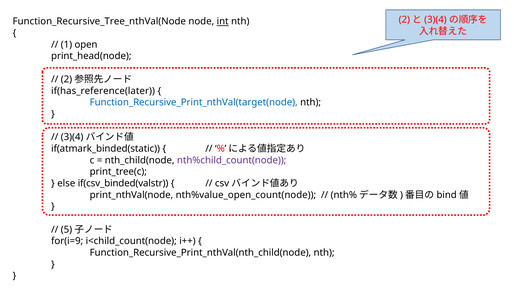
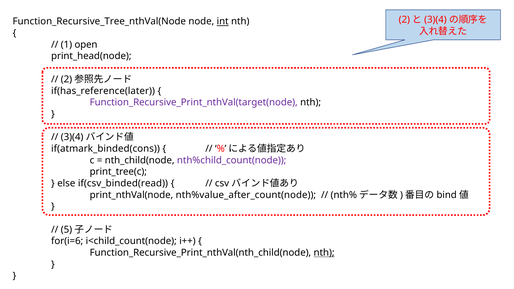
Function_Recursive_Print_nthVal(target(node colour: blue -> purple
if(atmark_binded(static: if(atmark_binded(static -> if(atmark_binded(cons
if(csv_binded(valstr: if(csv_binded(valstr -> if(csv_binded(read
nth%value_open_count(node: nth%value_open_count(node -> nth%value_after_count(node
for(i=9: for(i=9 -> for(i=6
nth at (324, 253) underline: none -> present
